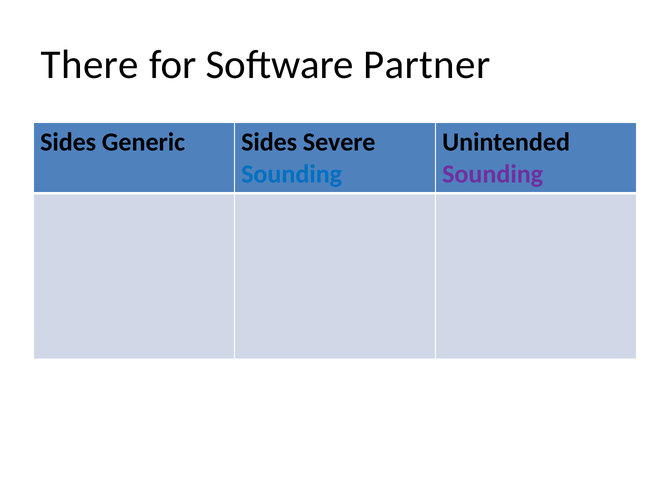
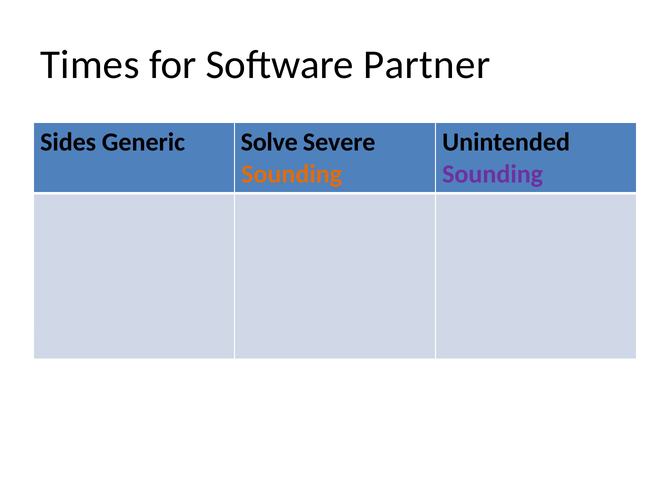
There: There -> Times
Generic Sides: Sides -> Solve
Sounding at (292, 174) colour: blue -> orange
